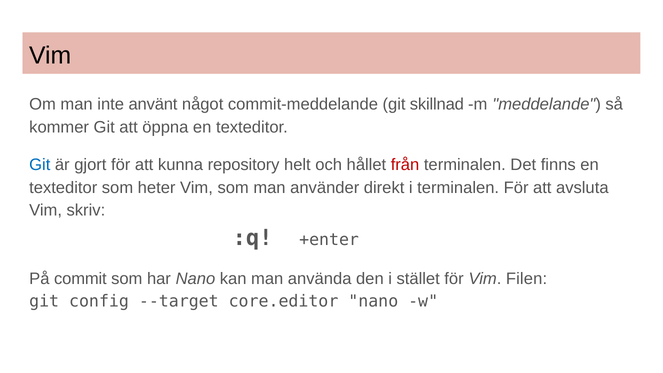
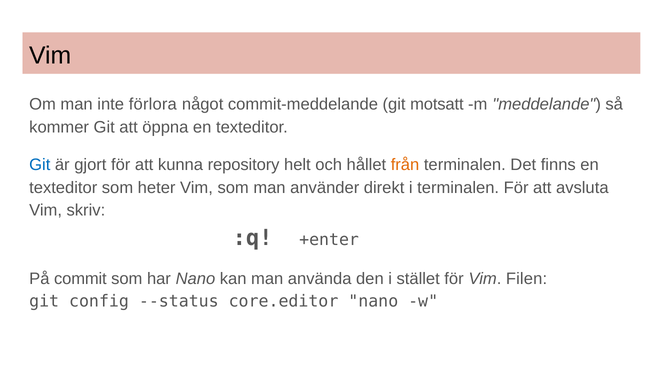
använt: använt -> förlora
skillnad: skillnad -> motsatt
från colour: red -> orange
--target: --target -> --status
